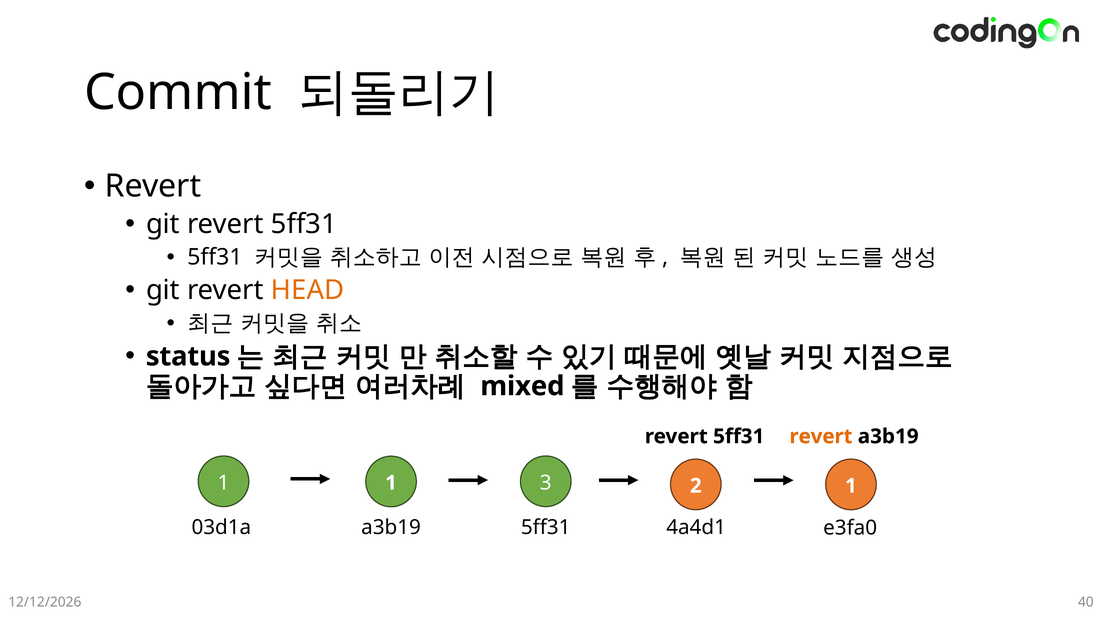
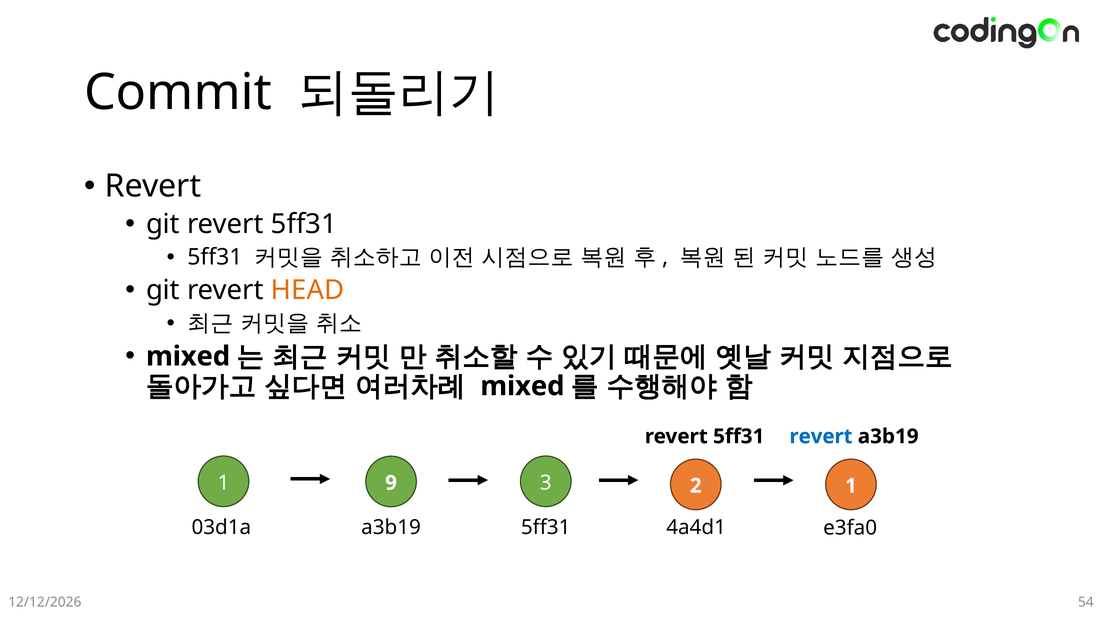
status at (188, 356): status -> mixed
revert at (821, 436) colour: orange -> blue
1 1: 1 -> 9
40: 40 -> 54
